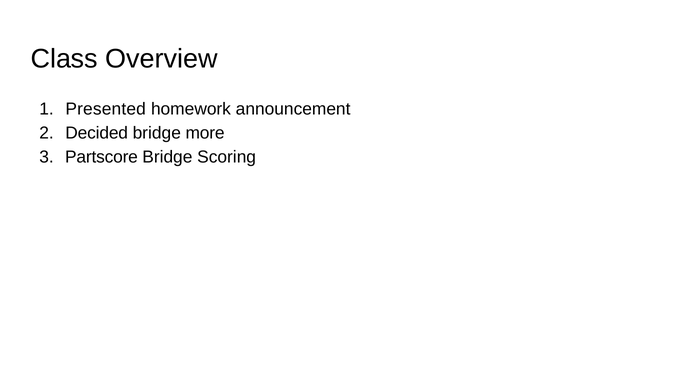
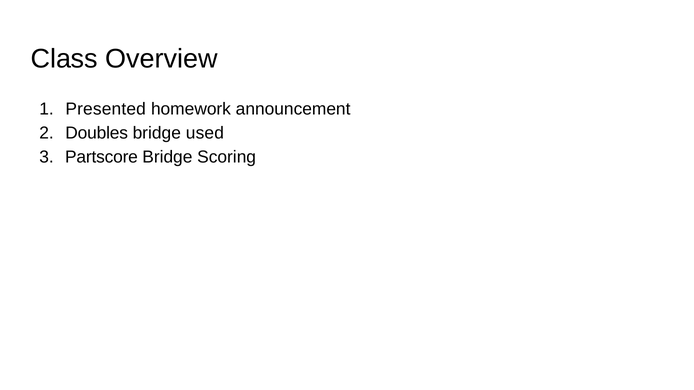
Decided: Decided -> Doubles
more: more -> used
